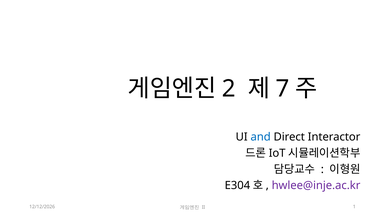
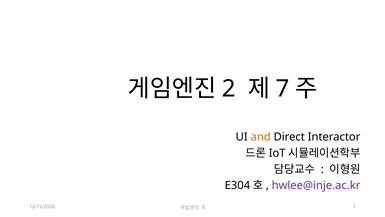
and colour: blue -> orange
